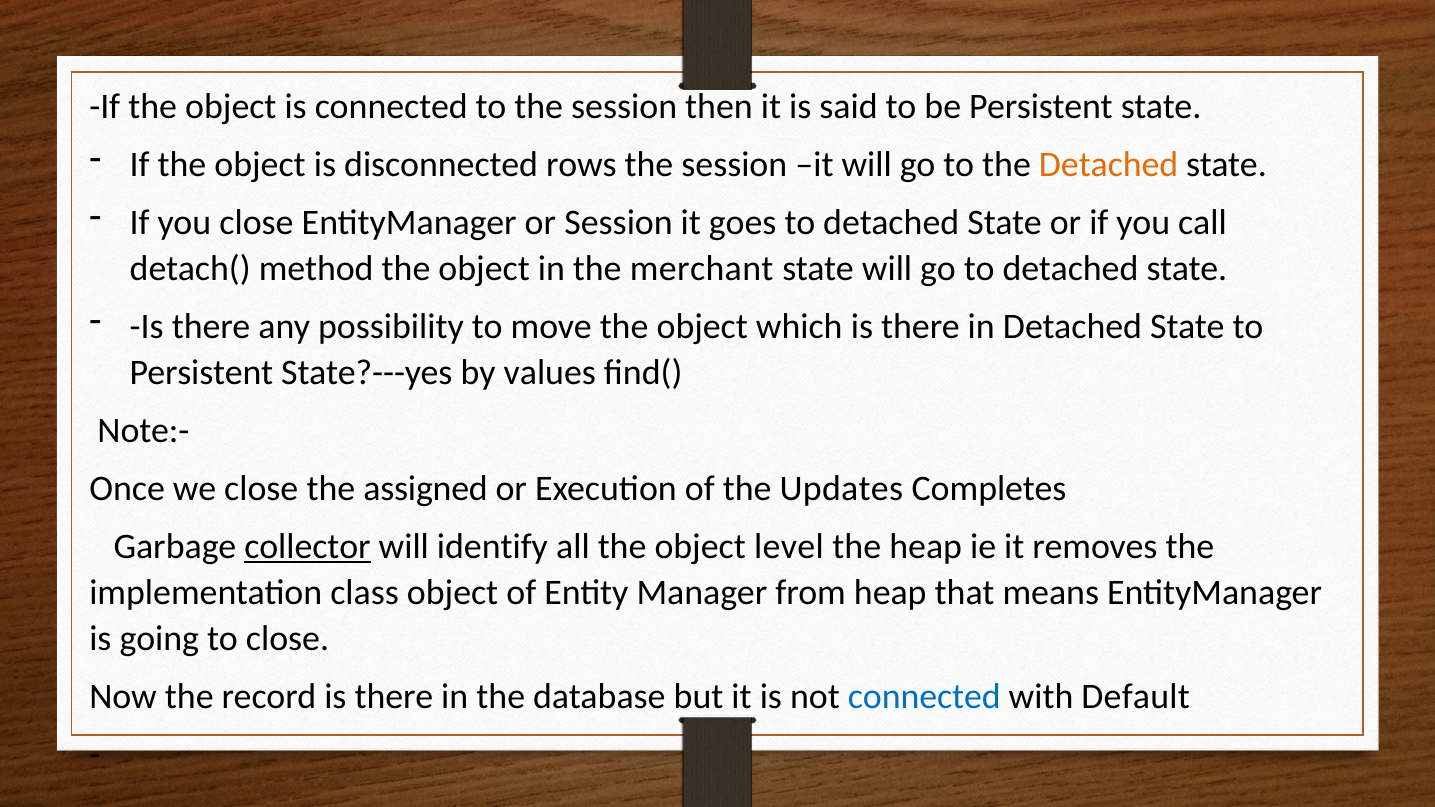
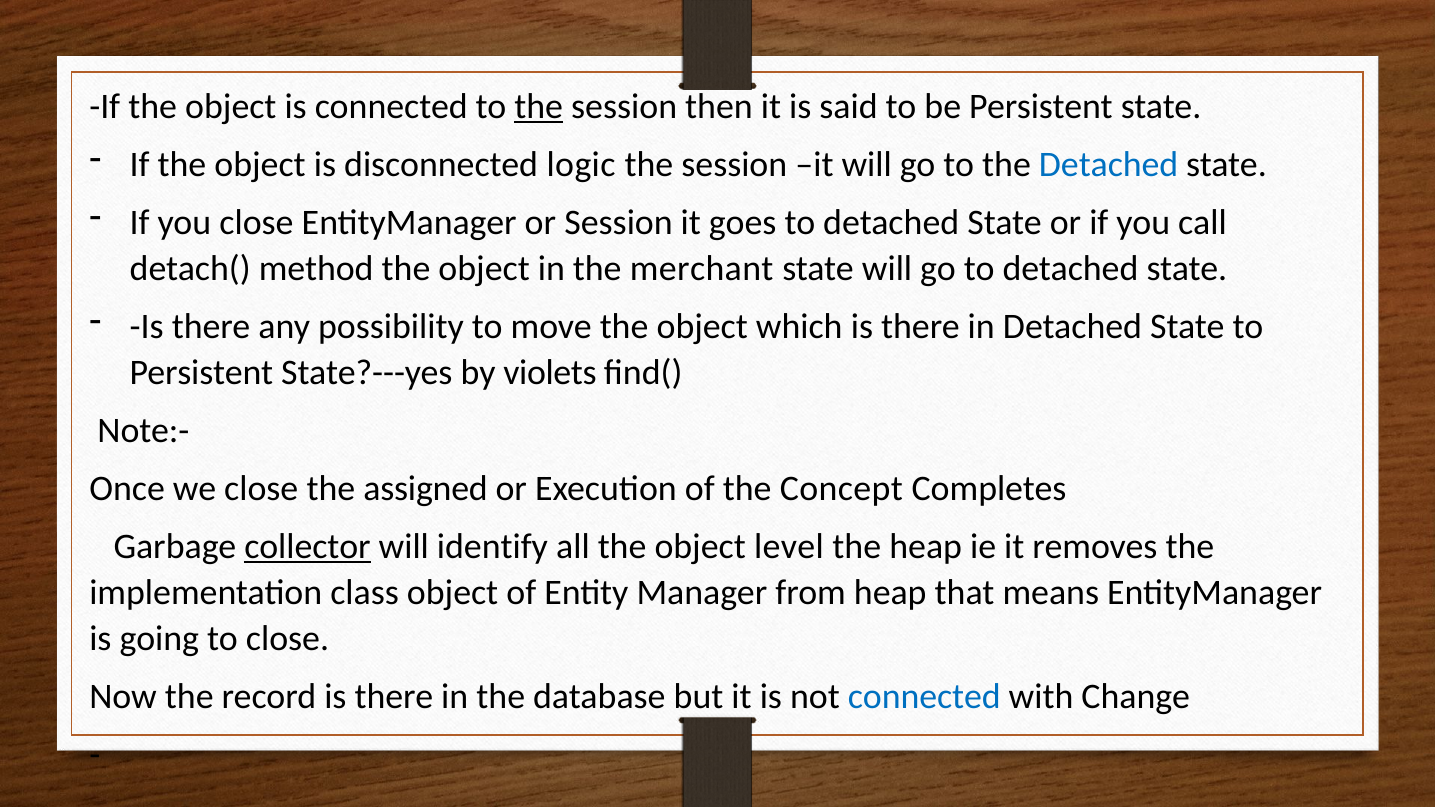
the at (539, 106) underline: none -> present
rows: rows -> logic
Detached at (1109, 164) colour: orange -> blue
values: values -> violets
Updates: Updates -> Concept
Default: Default -> Change
